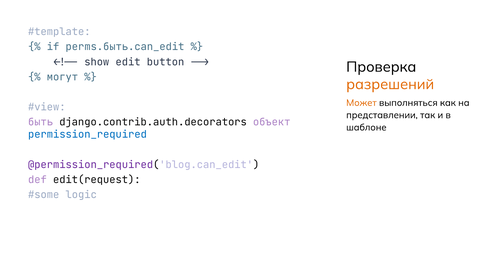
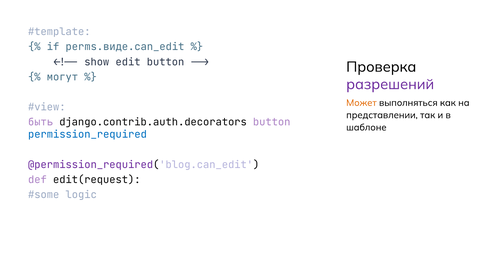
perms.быть.can_edit: perms.быть.can_edit -> perms.виде.can_edit
разрешений colour: orange -> purple
django.contrib.auth.decorators объект: объект -> button
